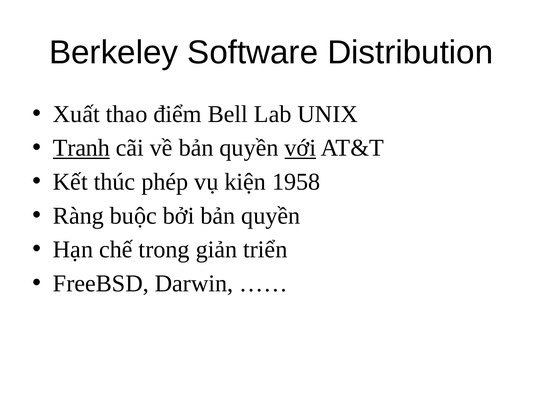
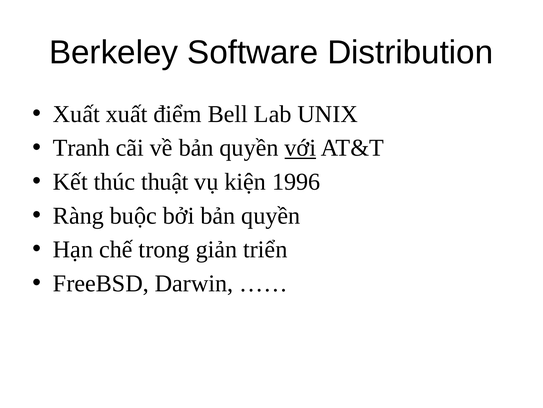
Xuất thao: thao -> xuất
Tranh underline: present -> none
phép: phép -> thuật
1958: 1958 -> 1996
